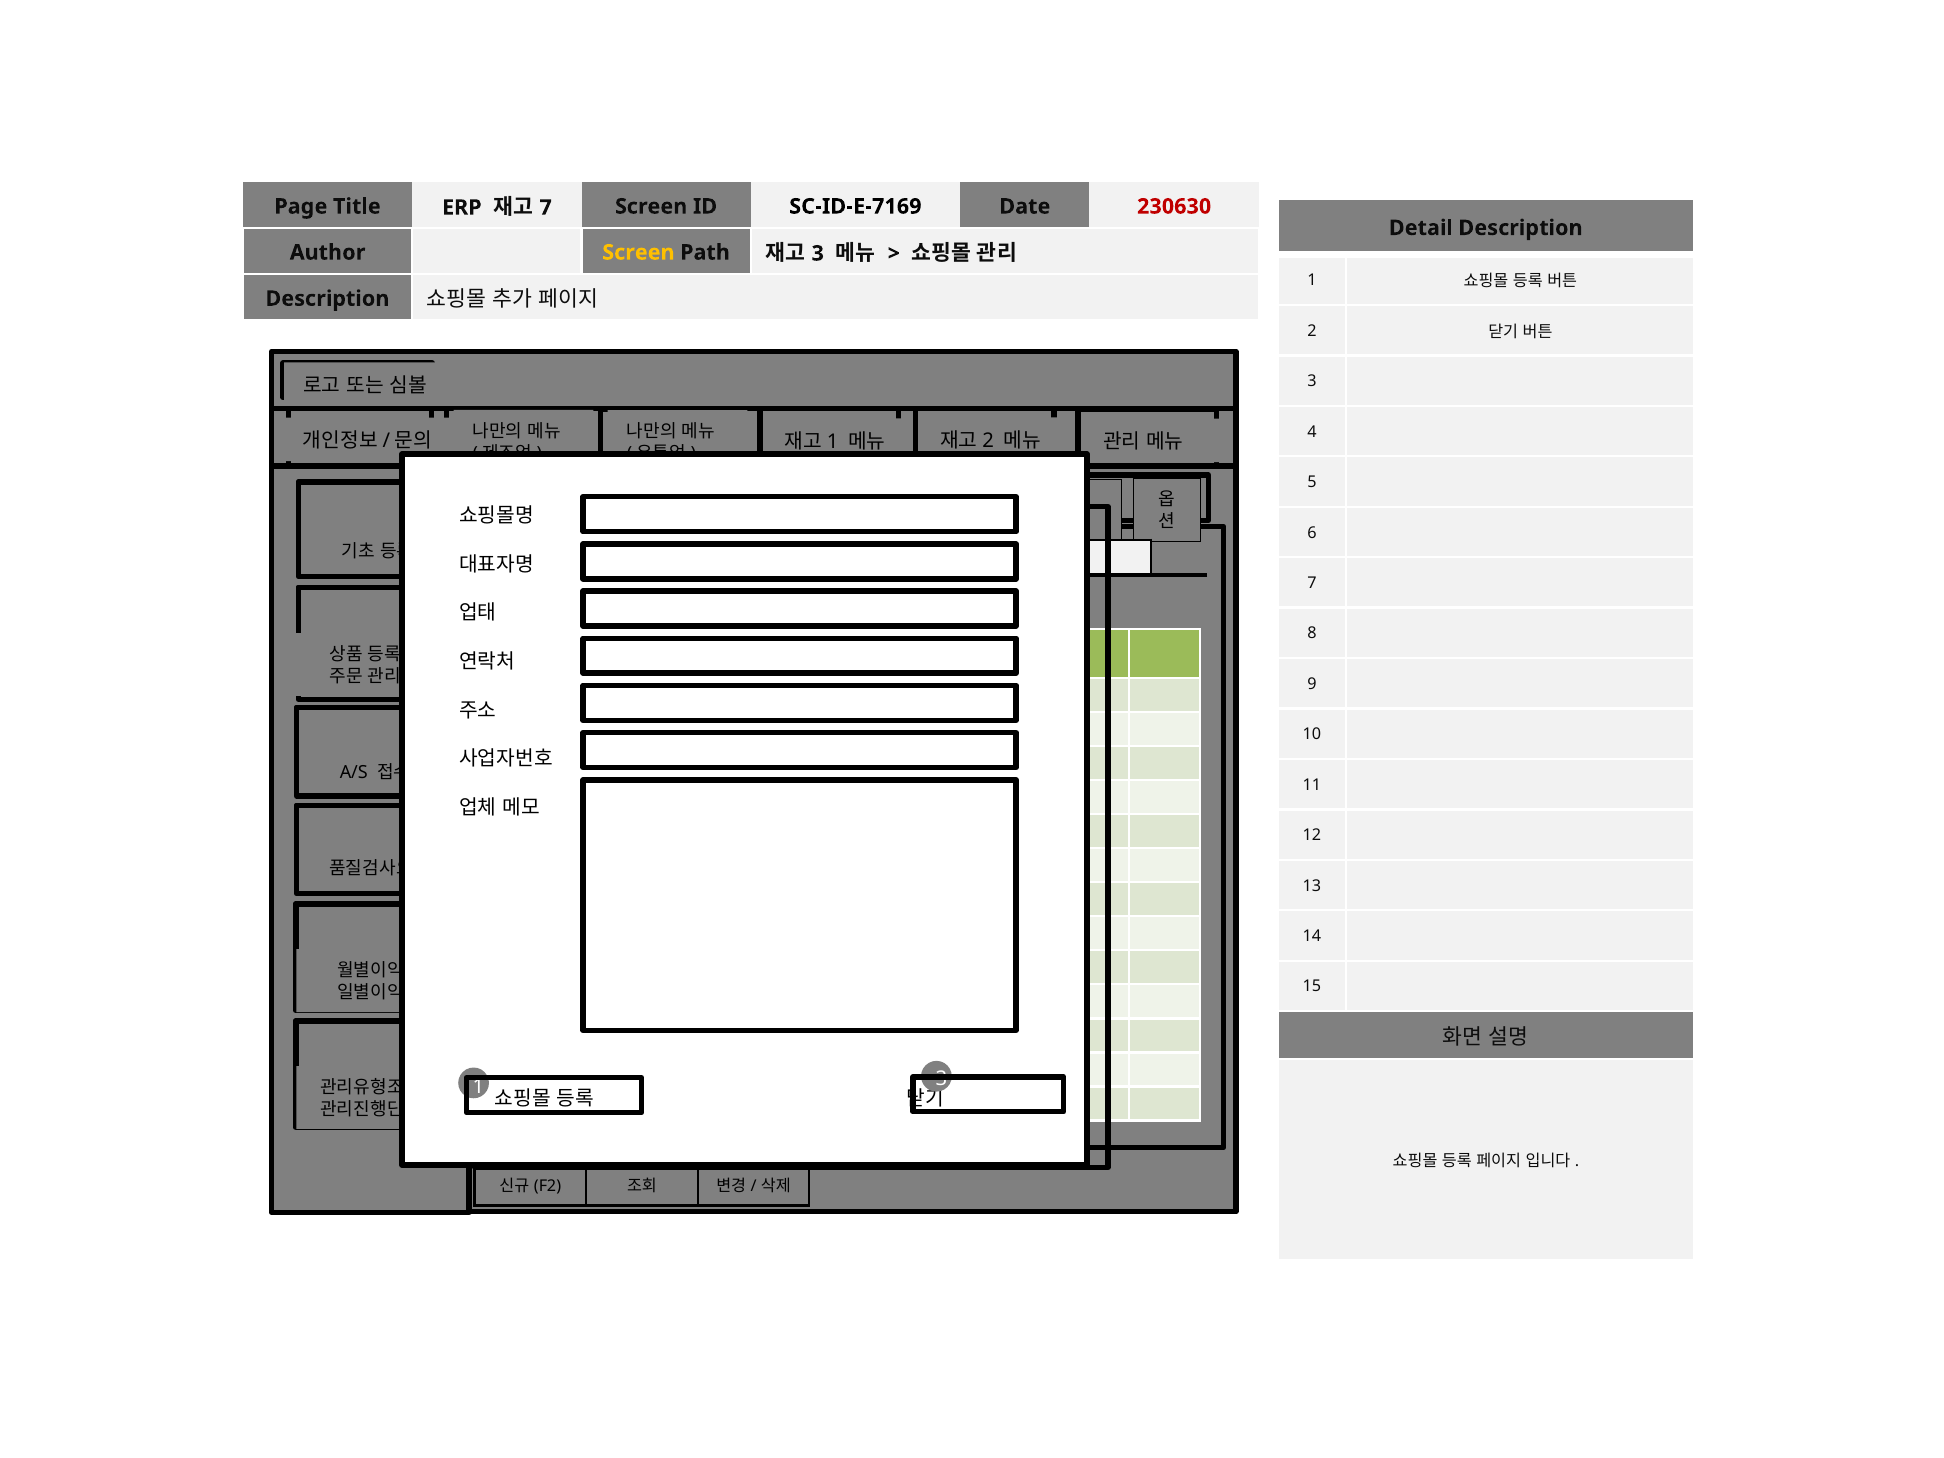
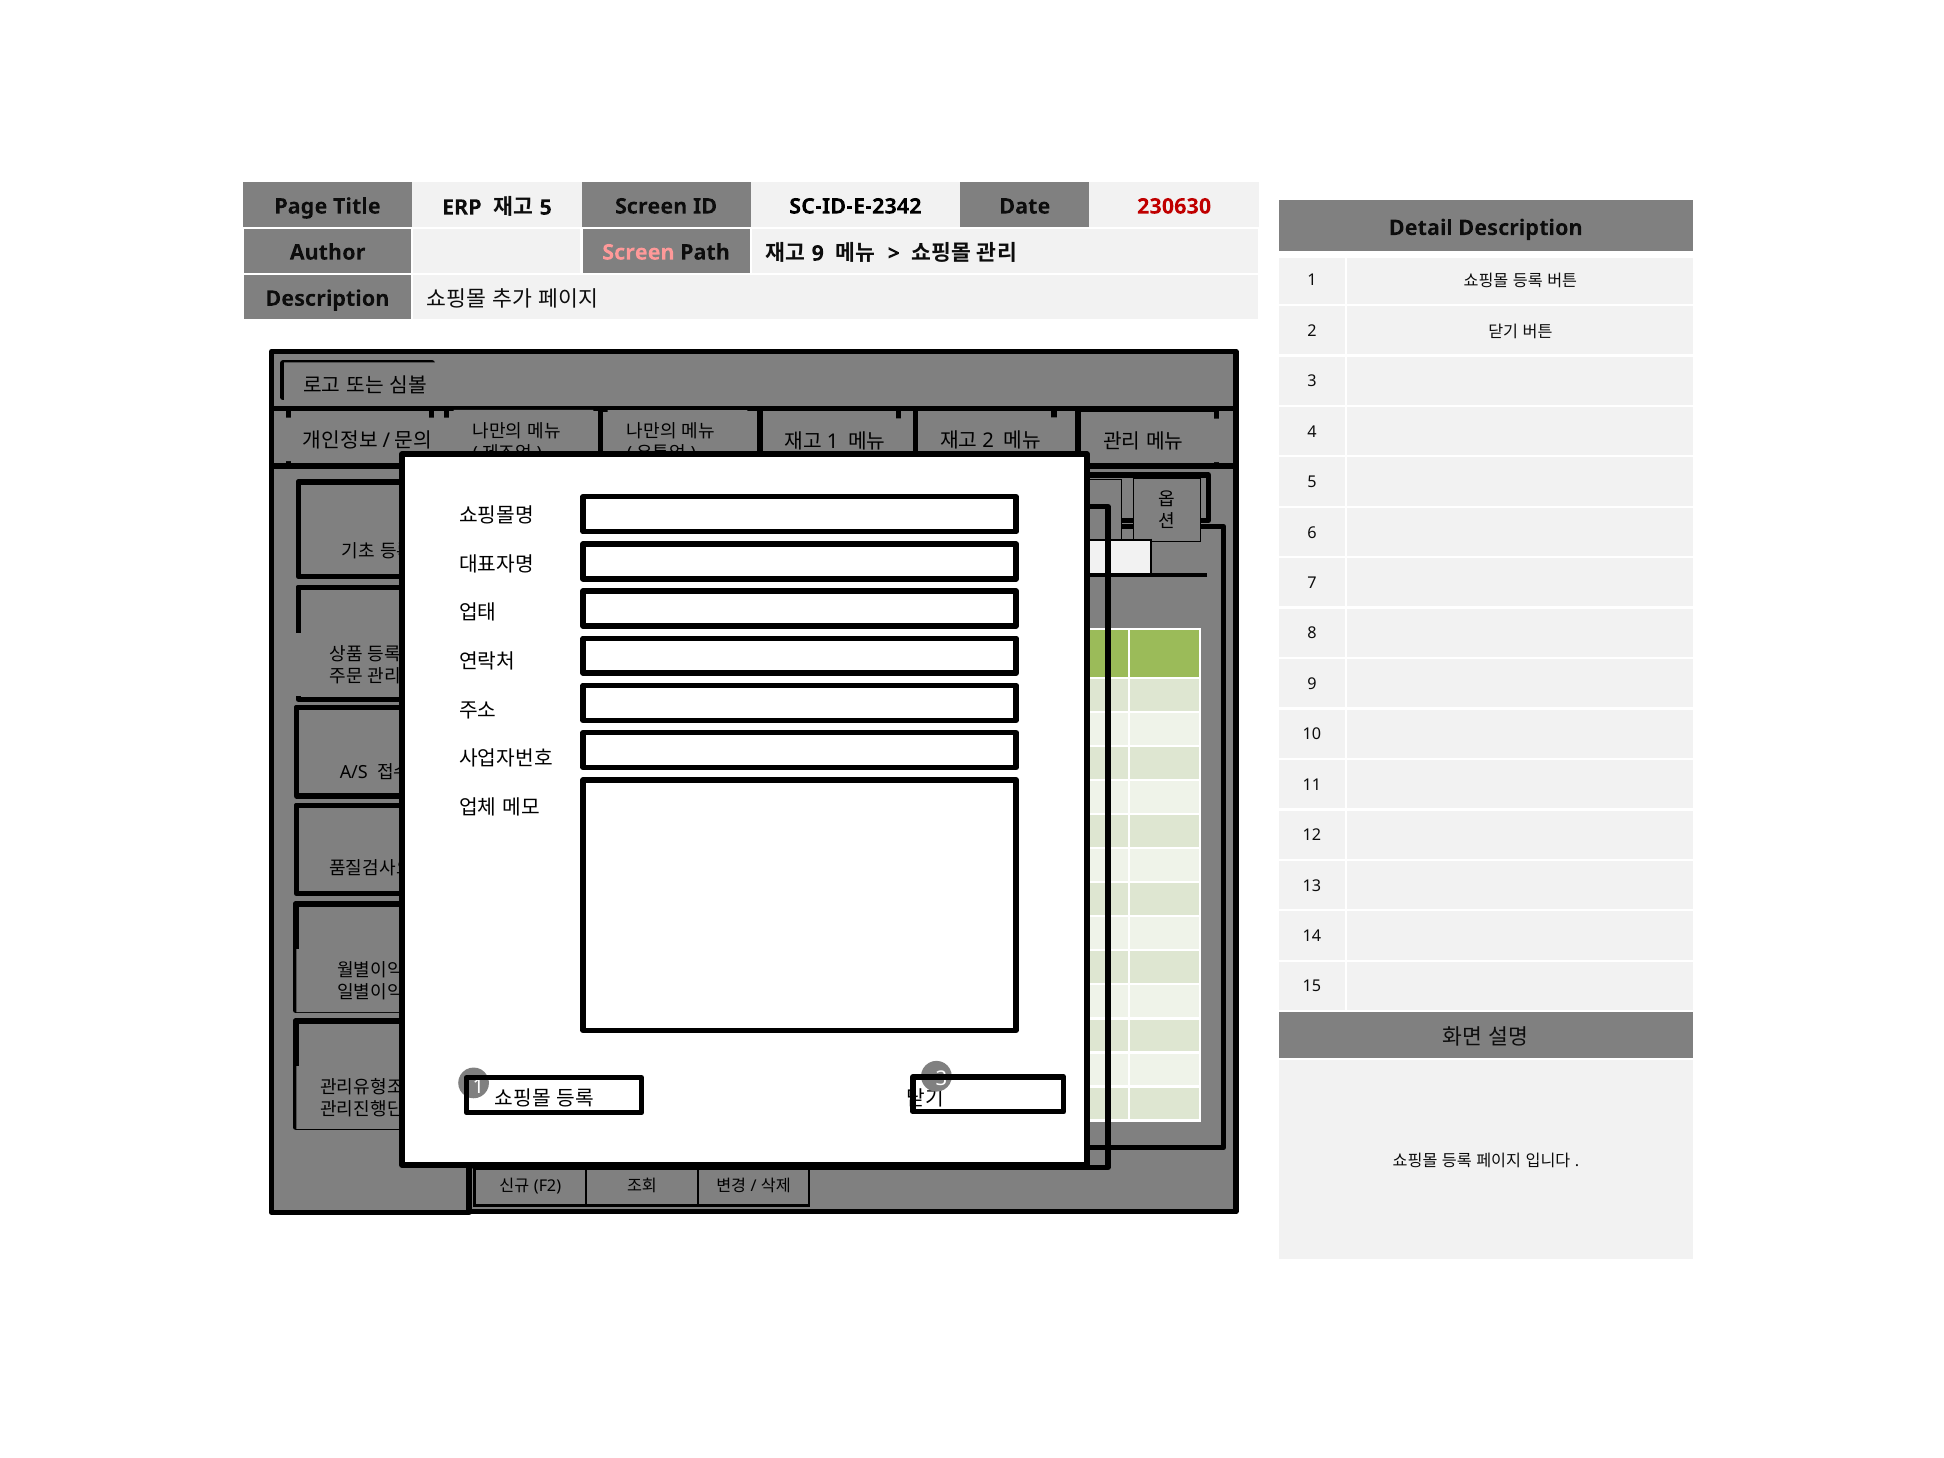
7 at (546, 208): 7 -> 5
SC-ID-E-7169: SC-ID-E-7169 -> SC-ID-E-2342
Screen at (638, 252) colour: yellow -> pink
3 at (818, 253): 3 -> 9
